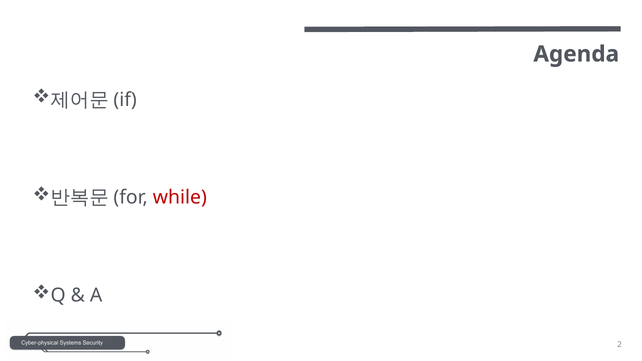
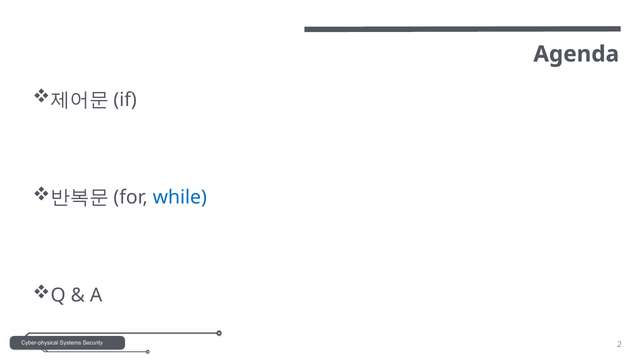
while colour: red -> blue
